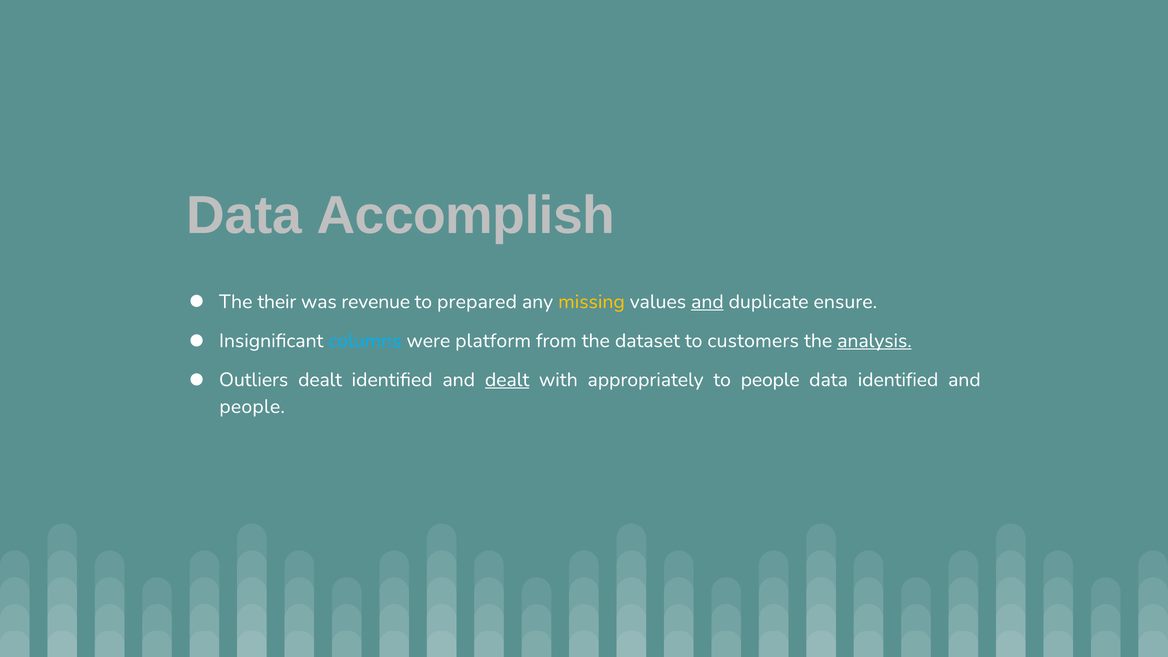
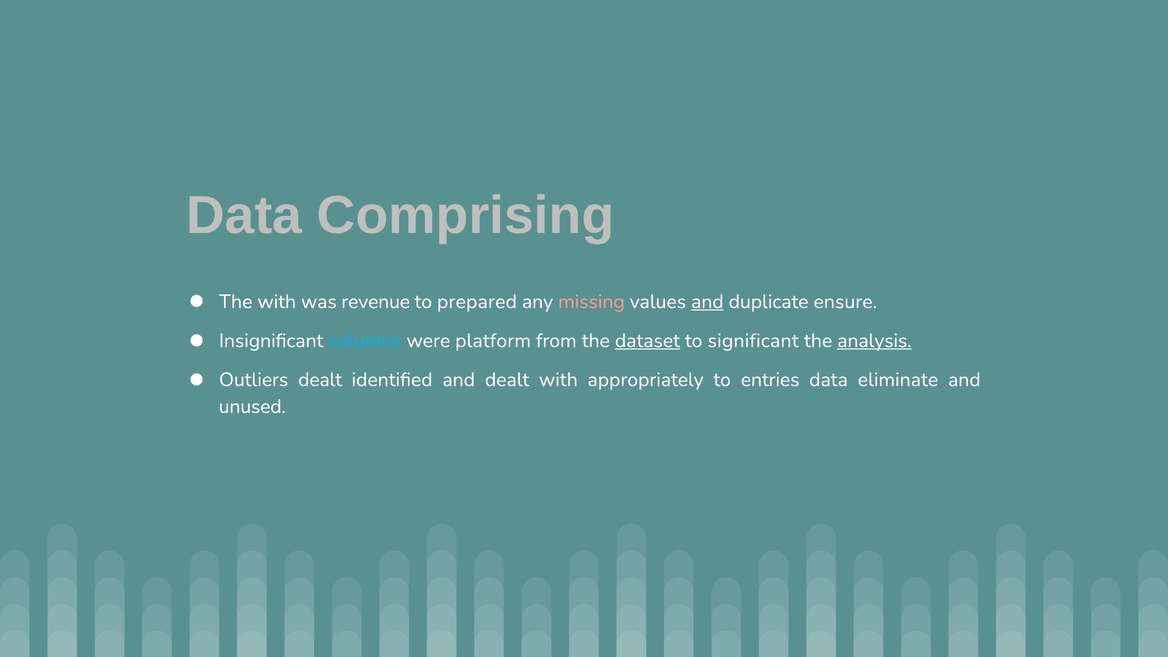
Accomplish: Accomplish -> Comprising
The their: their -> with
missing colour: yellow -> pink
dataset underline: none -> present
customers: customers -> significant
dealt at (507, 380) underline: present -> none
to people: people -> entries
data identified: identified -> eliminate
people at (252, 407): people -> unused
